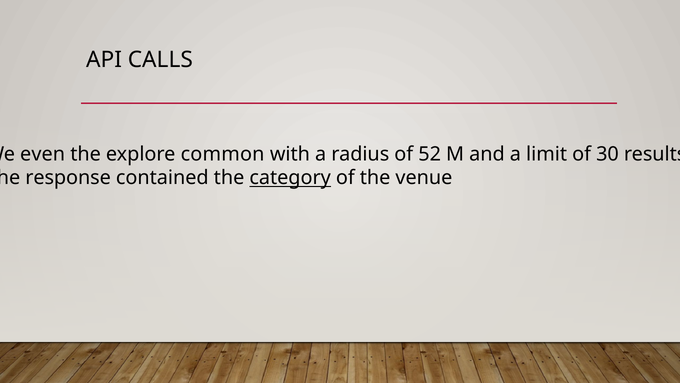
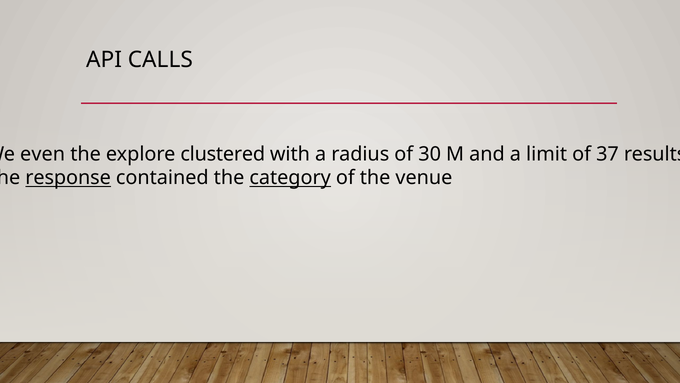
common: common -> clustered
52: 52 -> 30
30: 30 -> 37
response underline: none -> present
